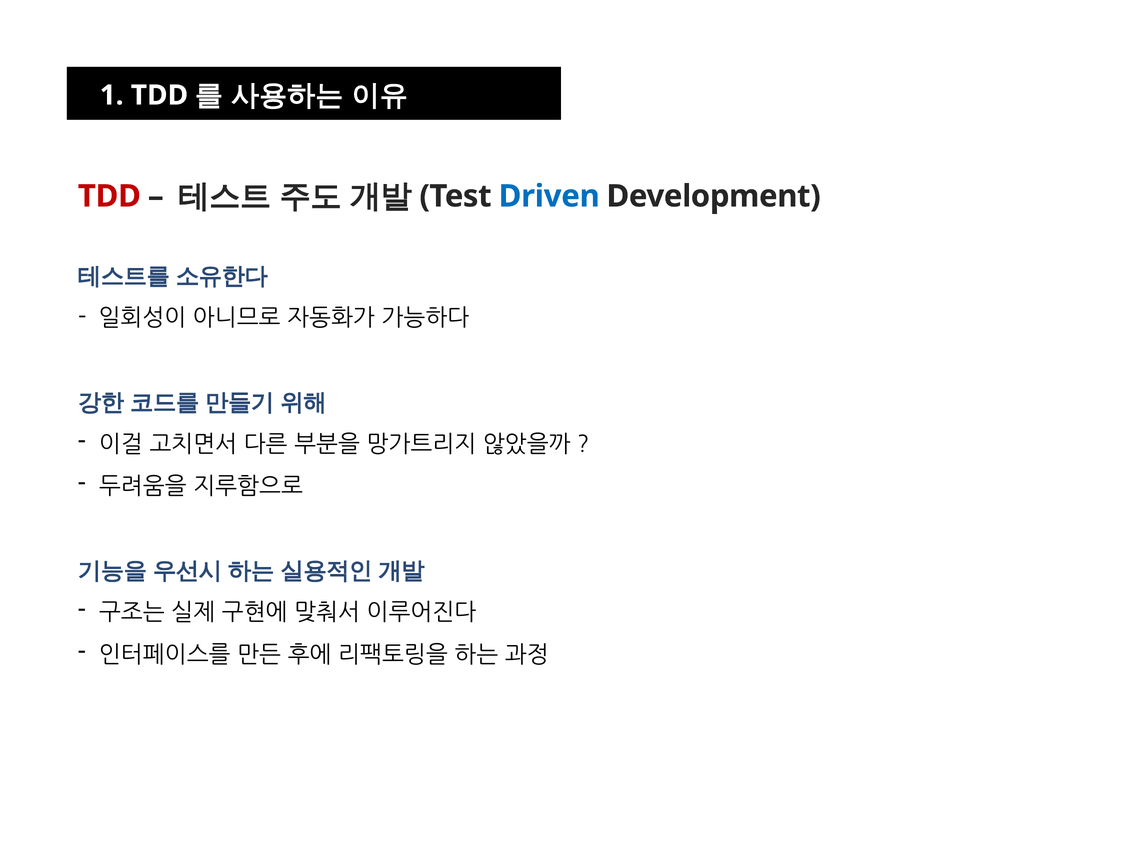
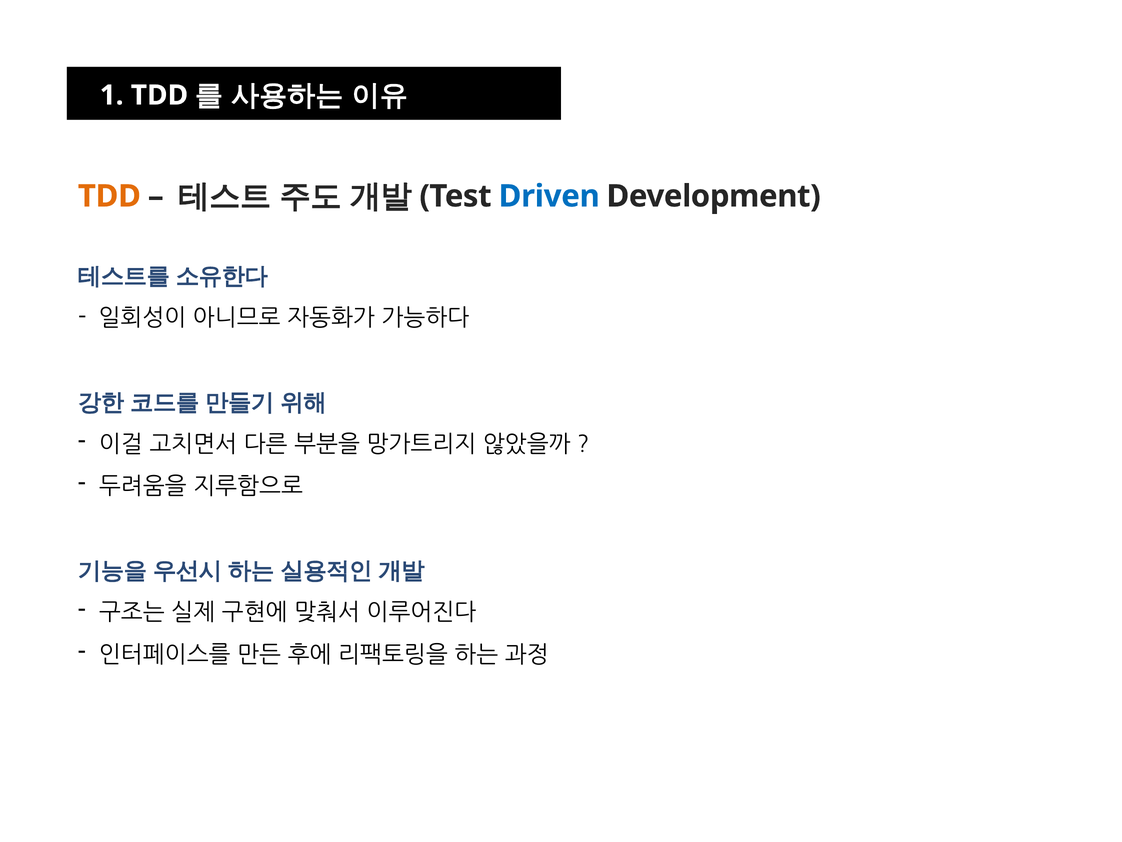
TDD at (109, 196) colour: red -> orange
